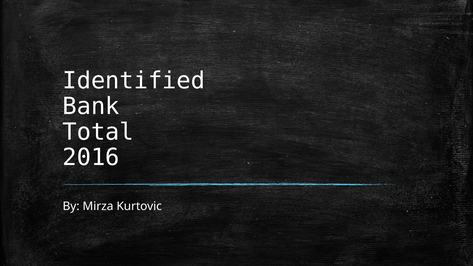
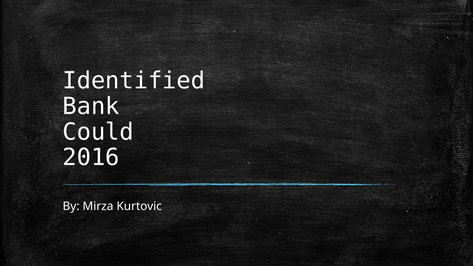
Total: Total -> Could
